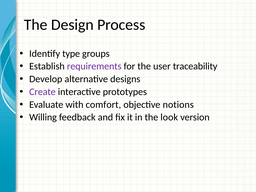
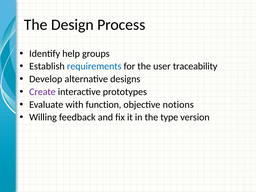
type: type -> help
requirements colour: purple -> blue
comfort: comfort -> function
look: look -> type
